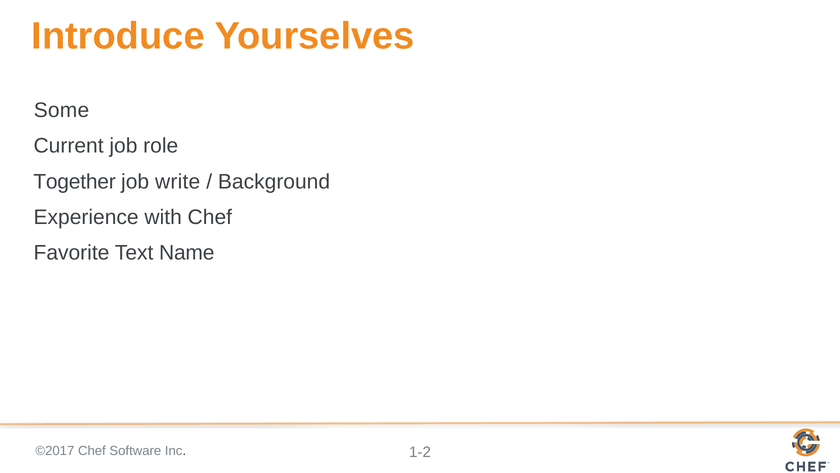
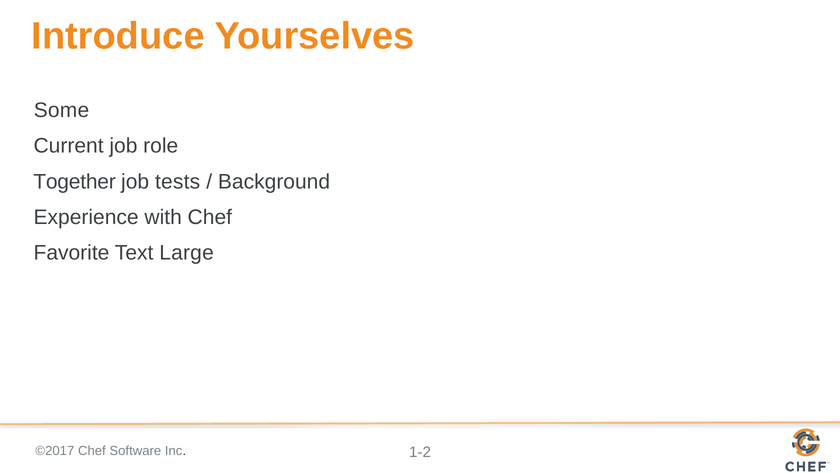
write: write -> tests
Name: Name -> Large
